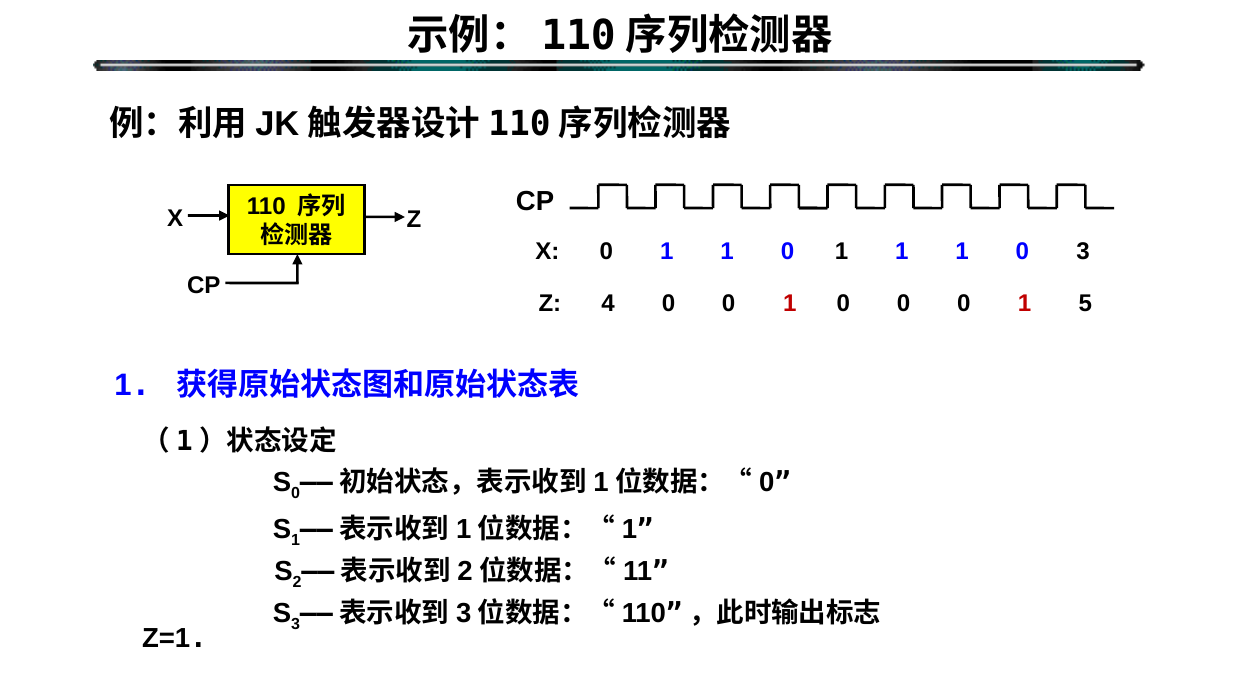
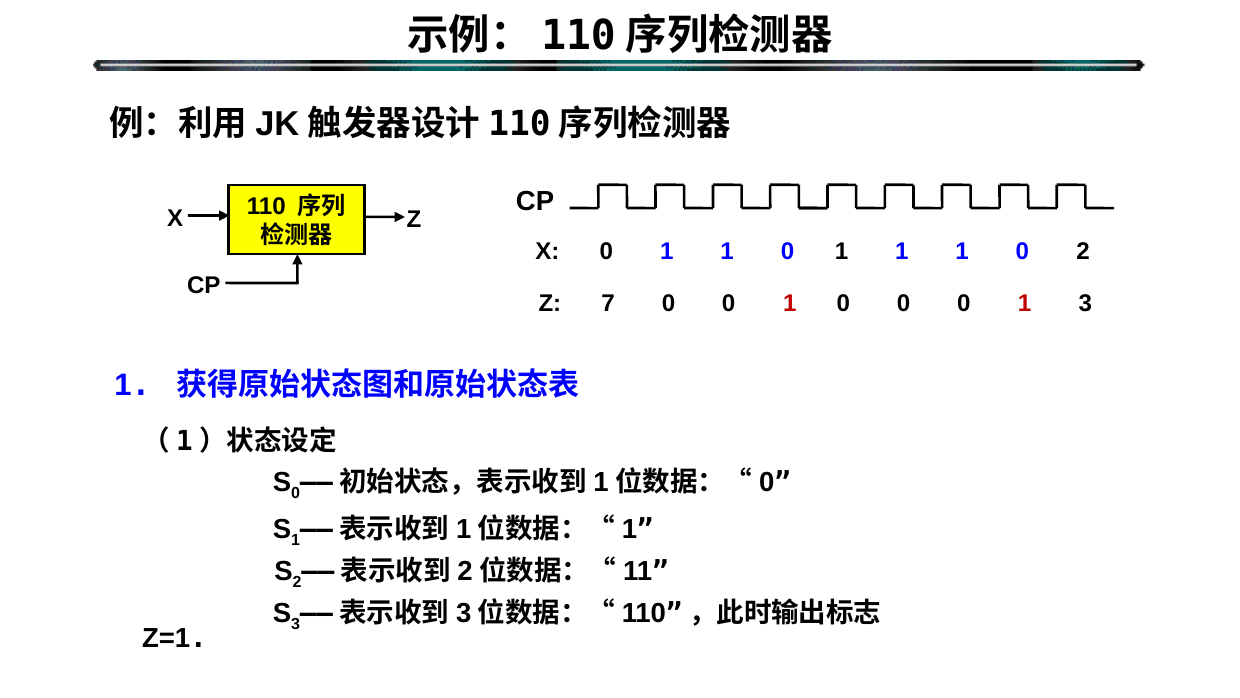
0 3: 3 -> 2
4: 4 -> 7
1 5: 5 -> 3
